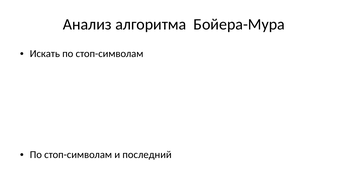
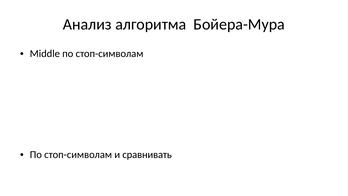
Искать: Искать -> Middle
и последний: последний -> сравнивать
